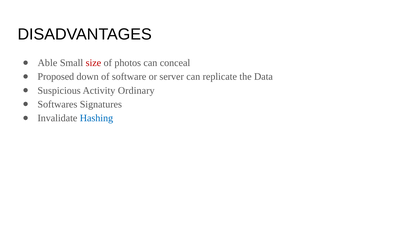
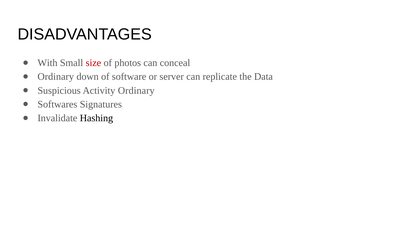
Able: Able -> With
Proposed at (56, 77): Proposed -> Ordinary
Hashing colour: blue -> black
